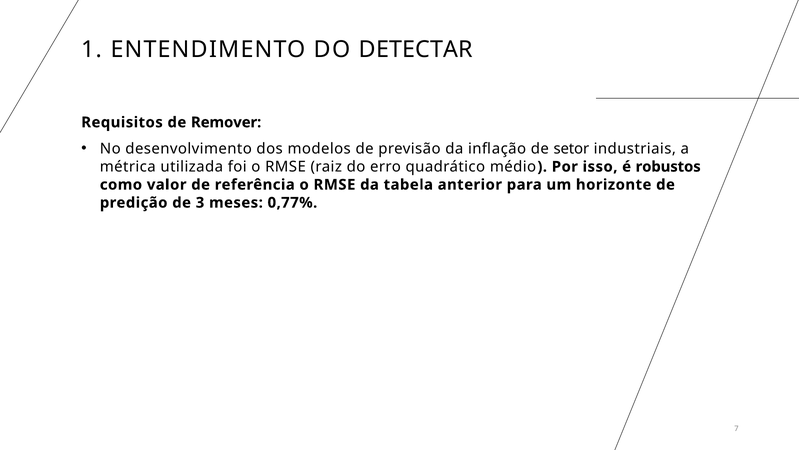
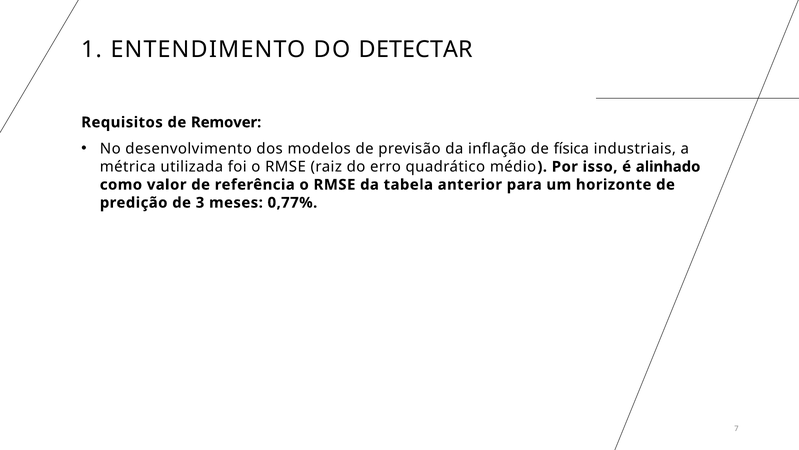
setor: setor -> física
robustos: robustos -> alinhado
